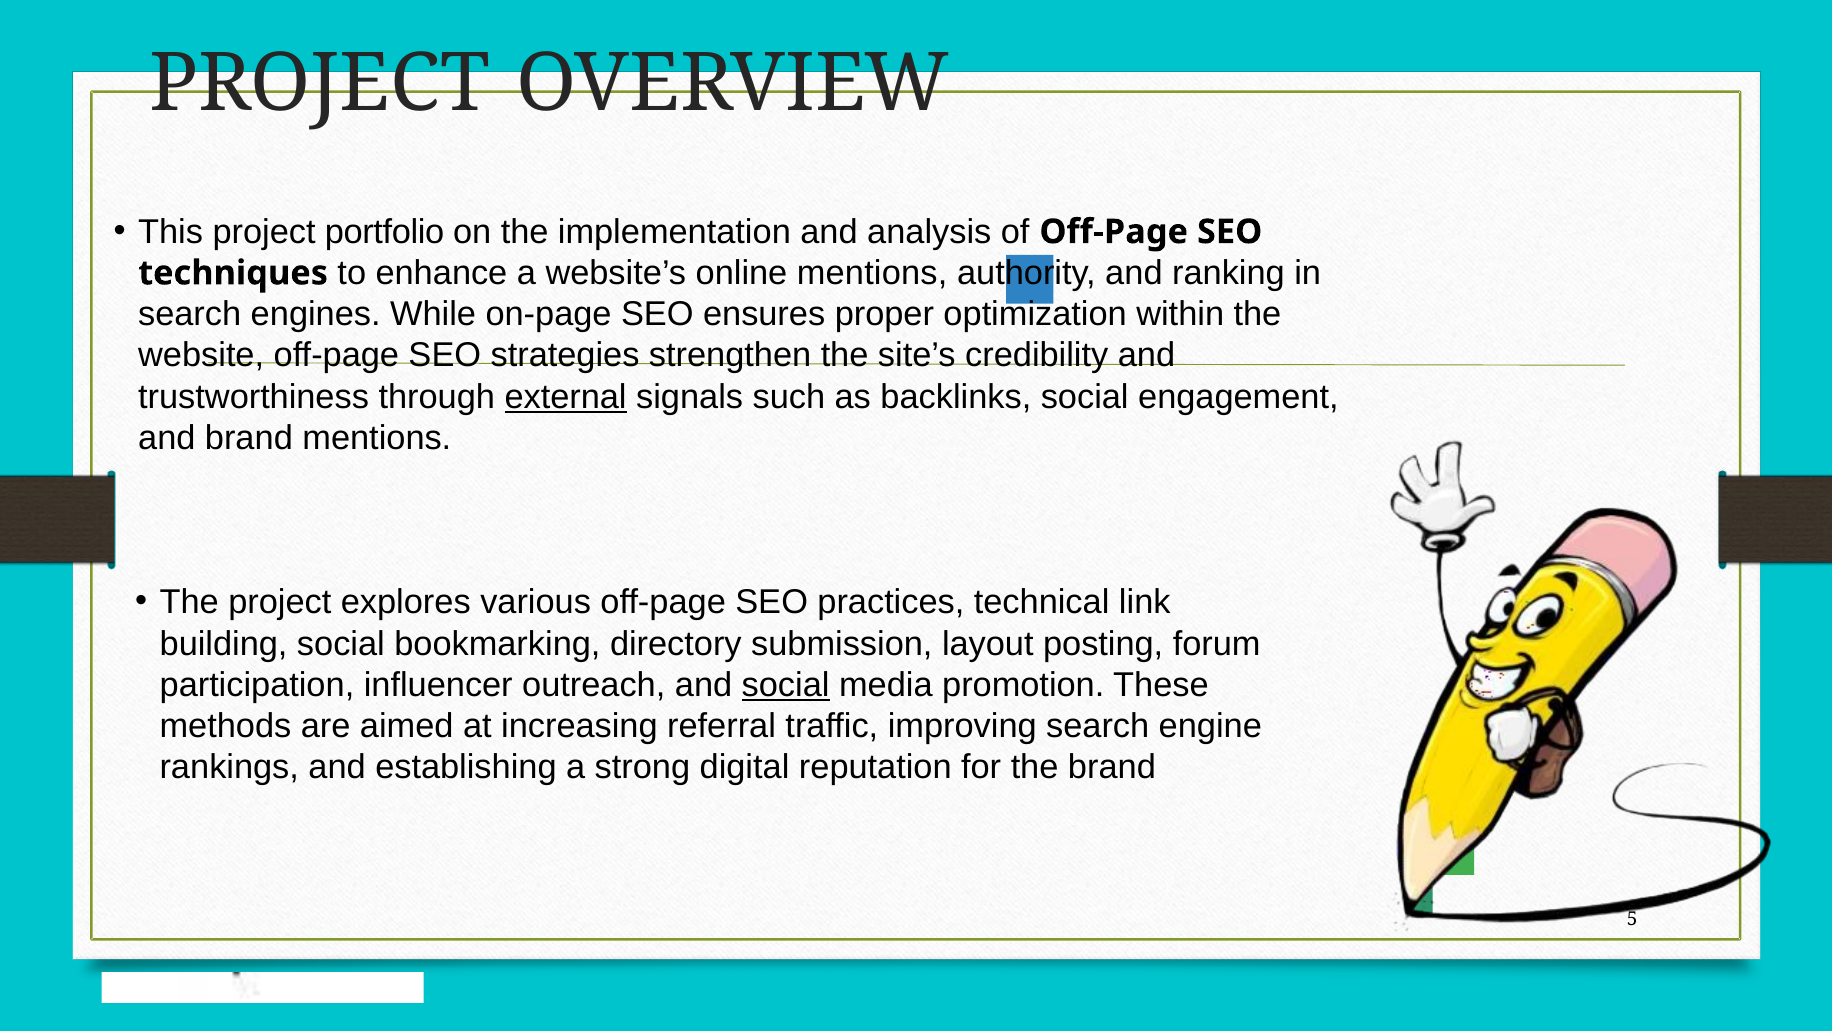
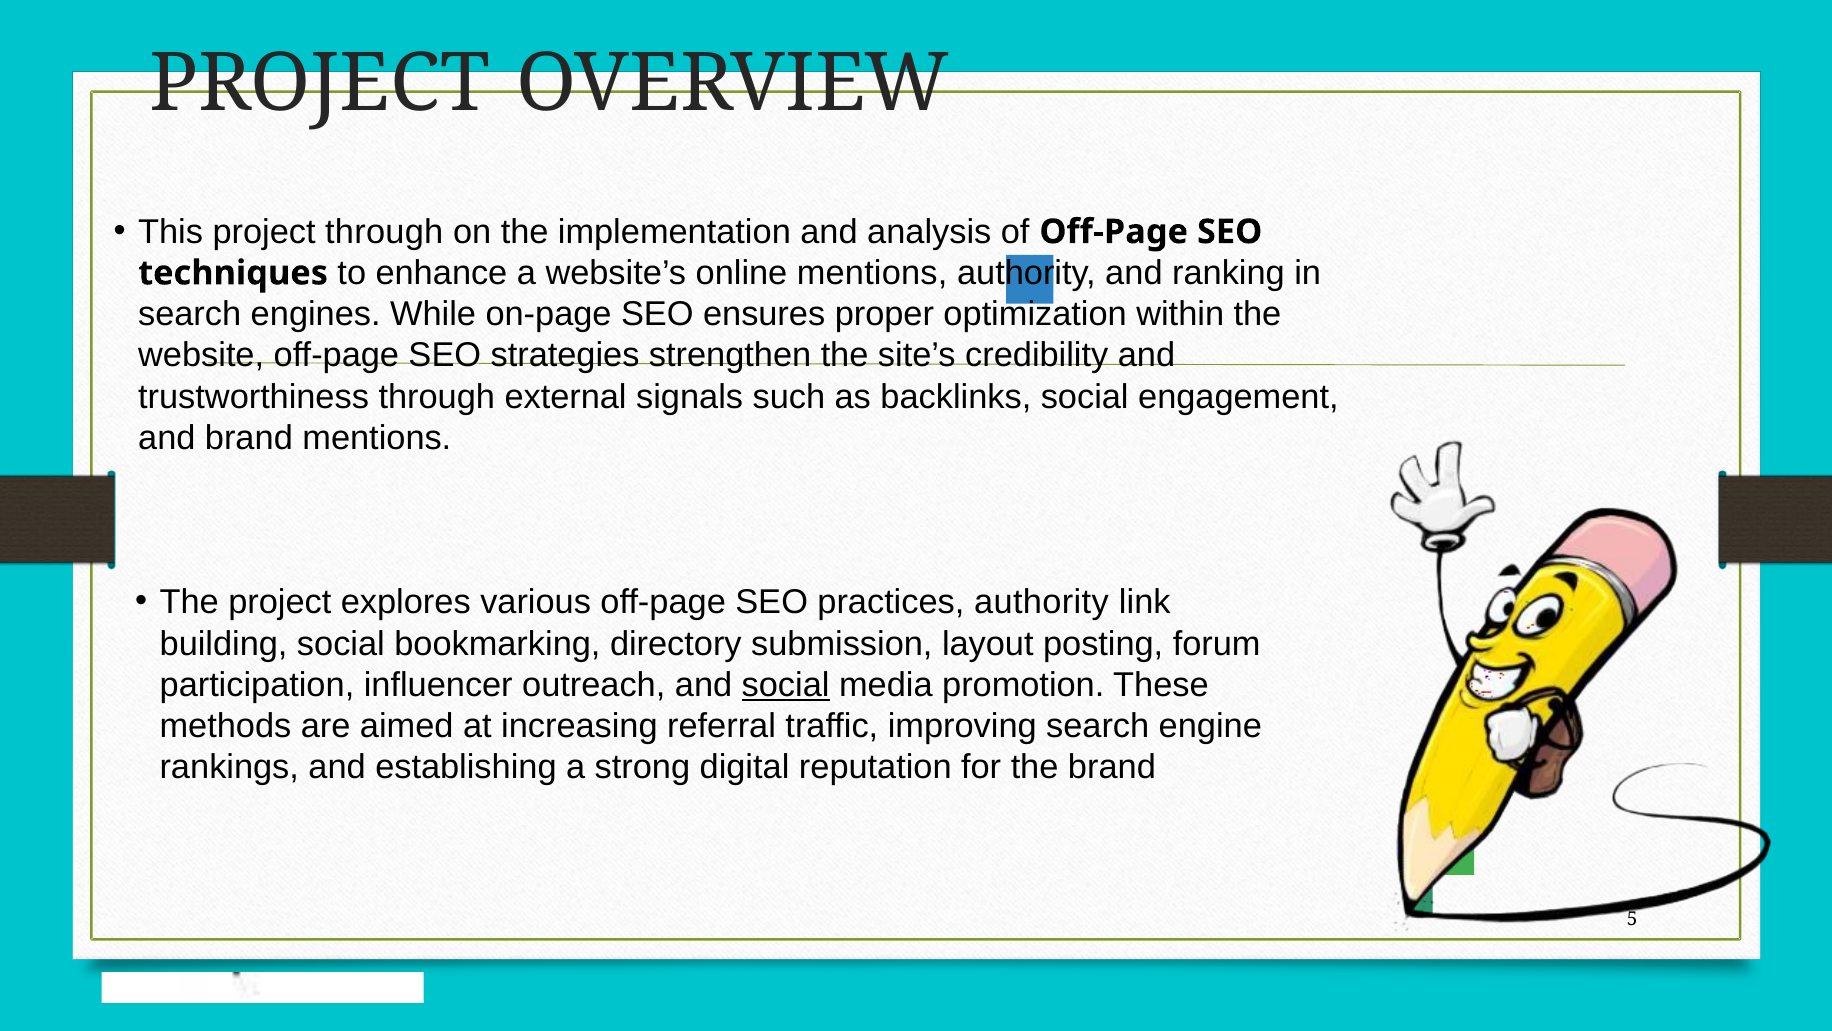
project portfolio: portfolio -> through
external underline: present -> none
practices technical: technical -> authority
